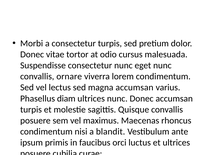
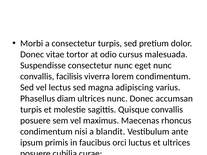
ornare: ornare -> facilisis
magna accumsan: accumsan -> adipiscing
